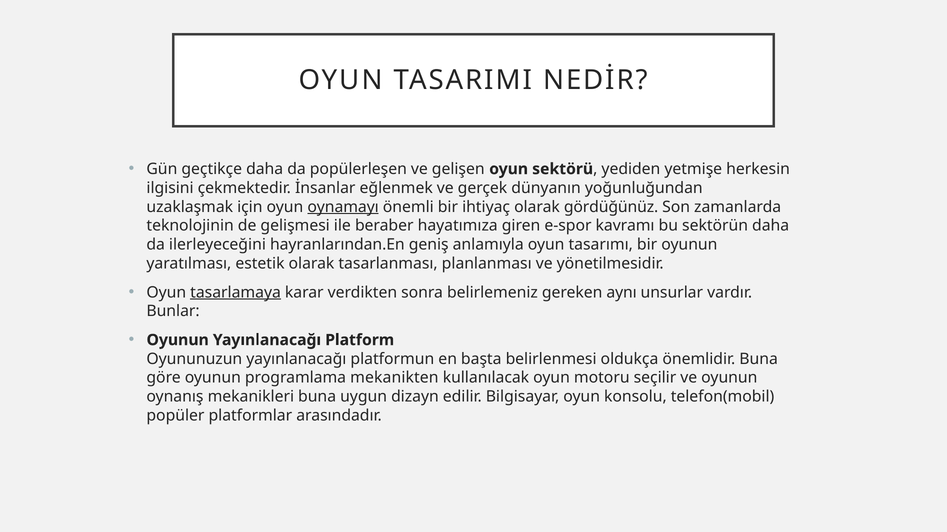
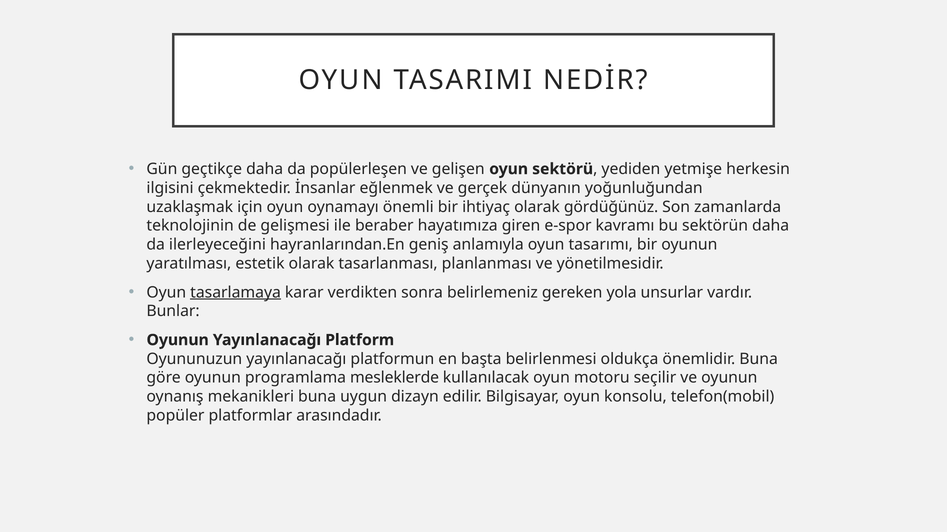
oynamayı underline: present -> none
aynı: aynı -> yola
mekanikten: mekanikten -> mesleklerde
